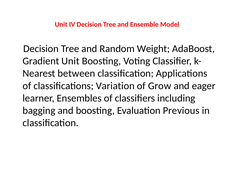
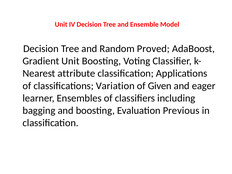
Weight: Weight -> Proved
between: between -> attribute
Grow: Grow -> Given
